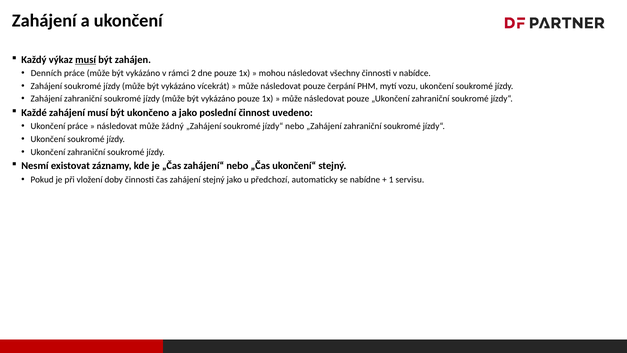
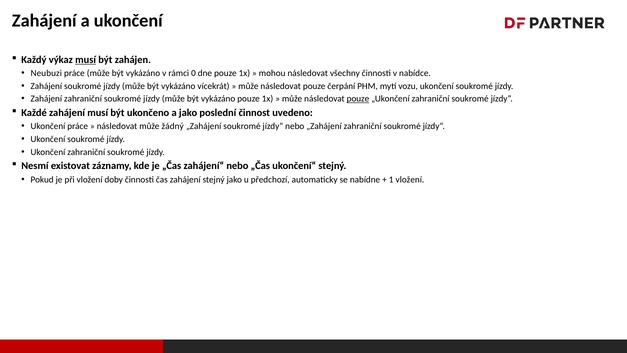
Denních: Denních -> Neubuzi
2: 2 -> 0
pouze at (358, 99) underline: none -> present
1 servisu: servisu -> vložení
